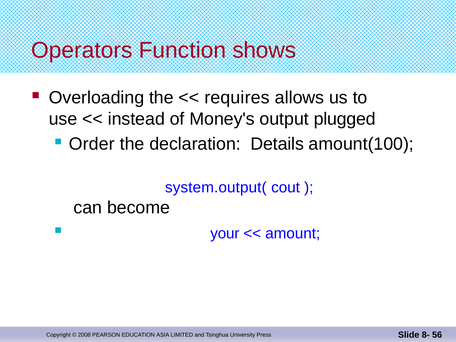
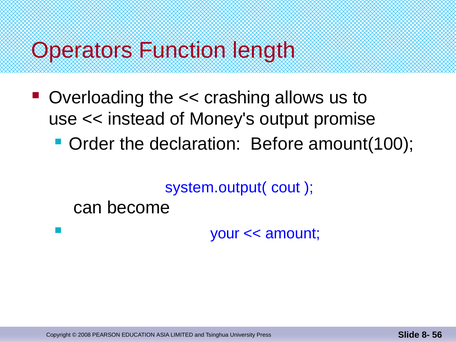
shows: shows -> length
requires: requires -> crashing
plugged: plugged -> promise
Details: Details -> Before
